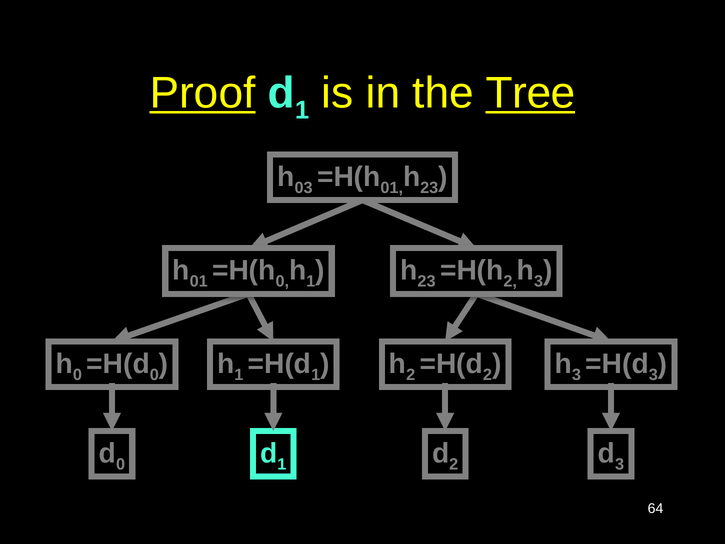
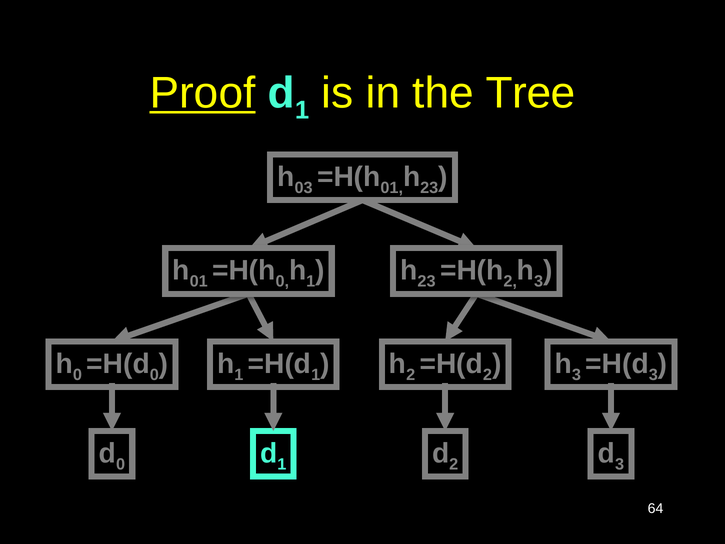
Tree underline: present -> none
